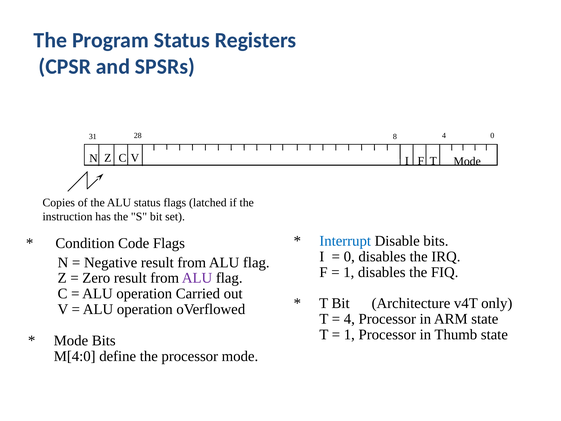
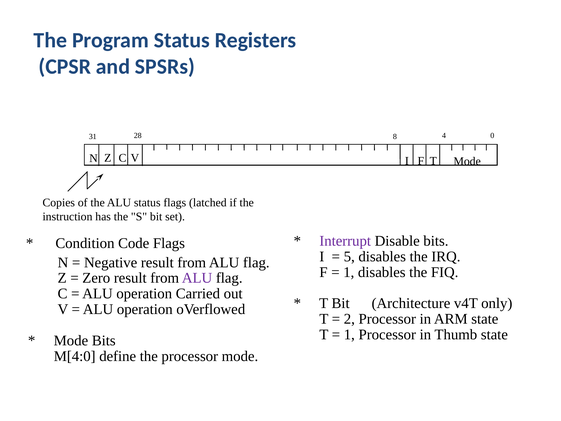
Interrupt colour: blue -> purple
0 at (349, 256): 0 -> 5
4 at (349, 319): 4 -> 2
